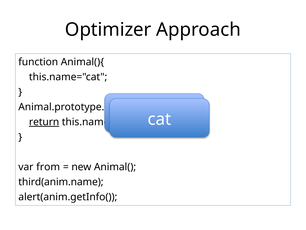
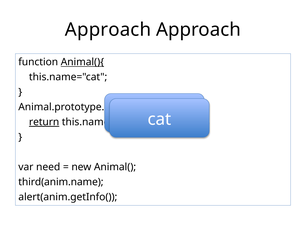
Optimizer at (108, 30): Optimizer -> Approach
Animal(){ underline: none -> present
from: from -> need
